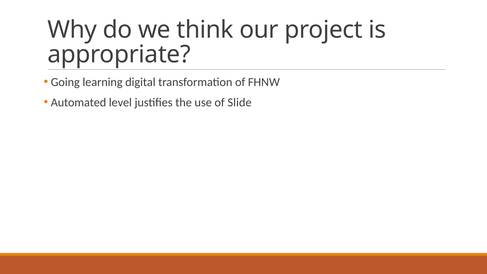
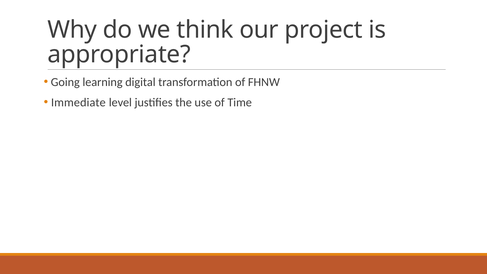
Automated: Automated -> Immediate
Slide: Slide -> Time
